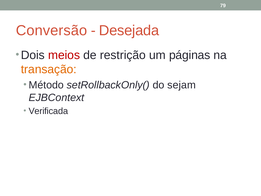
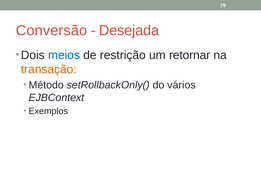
meios colour: red -> blue
páginas: páginas -> retornar
sejam: sejam -> vários
Verificada: Verificada -> Exemplos
